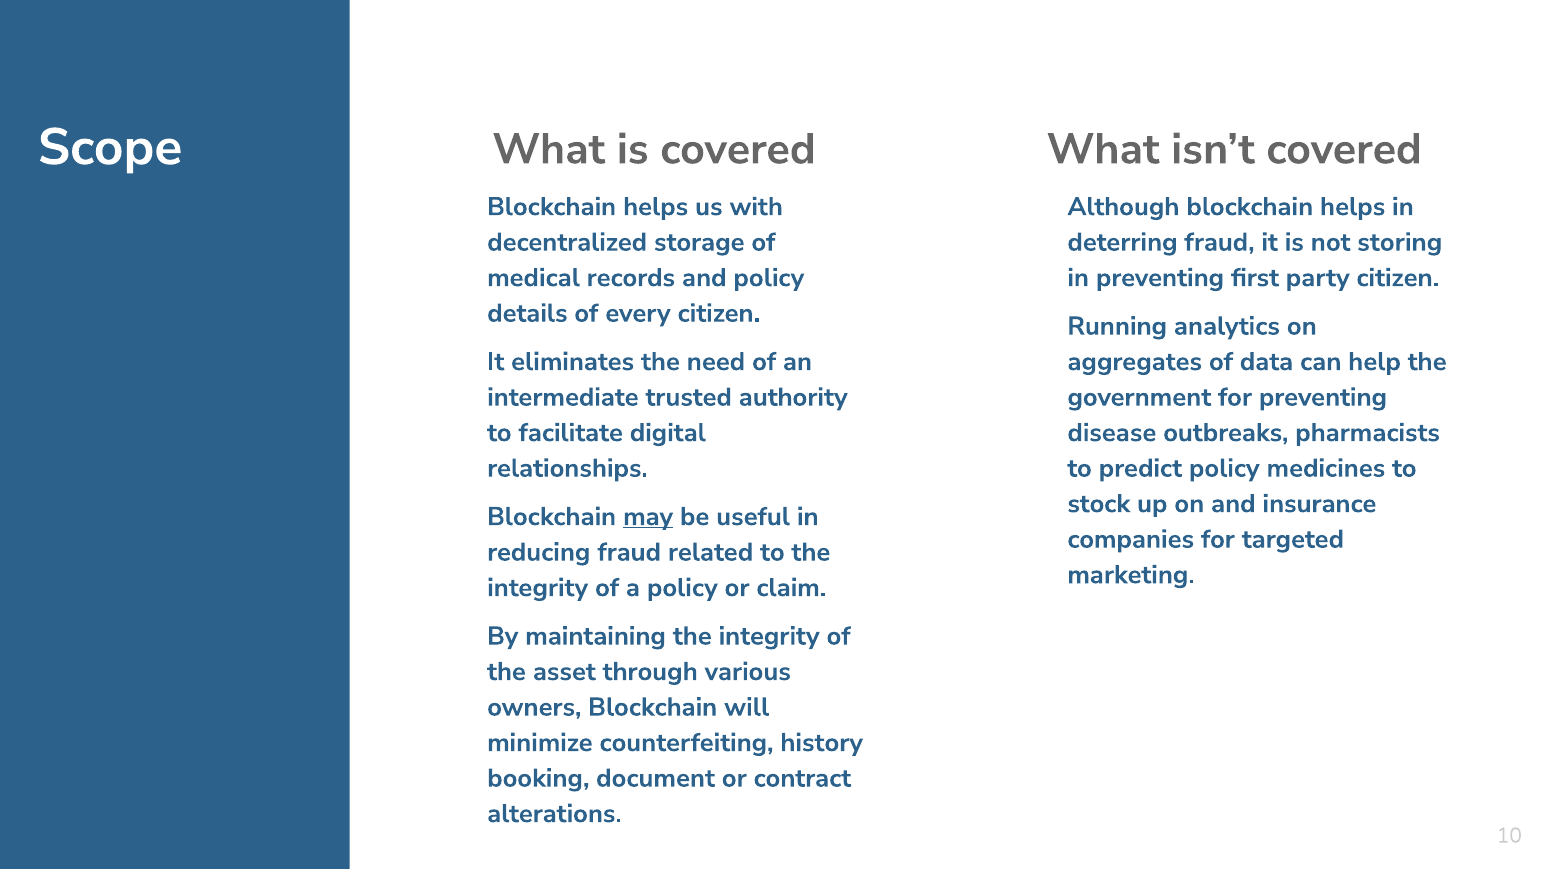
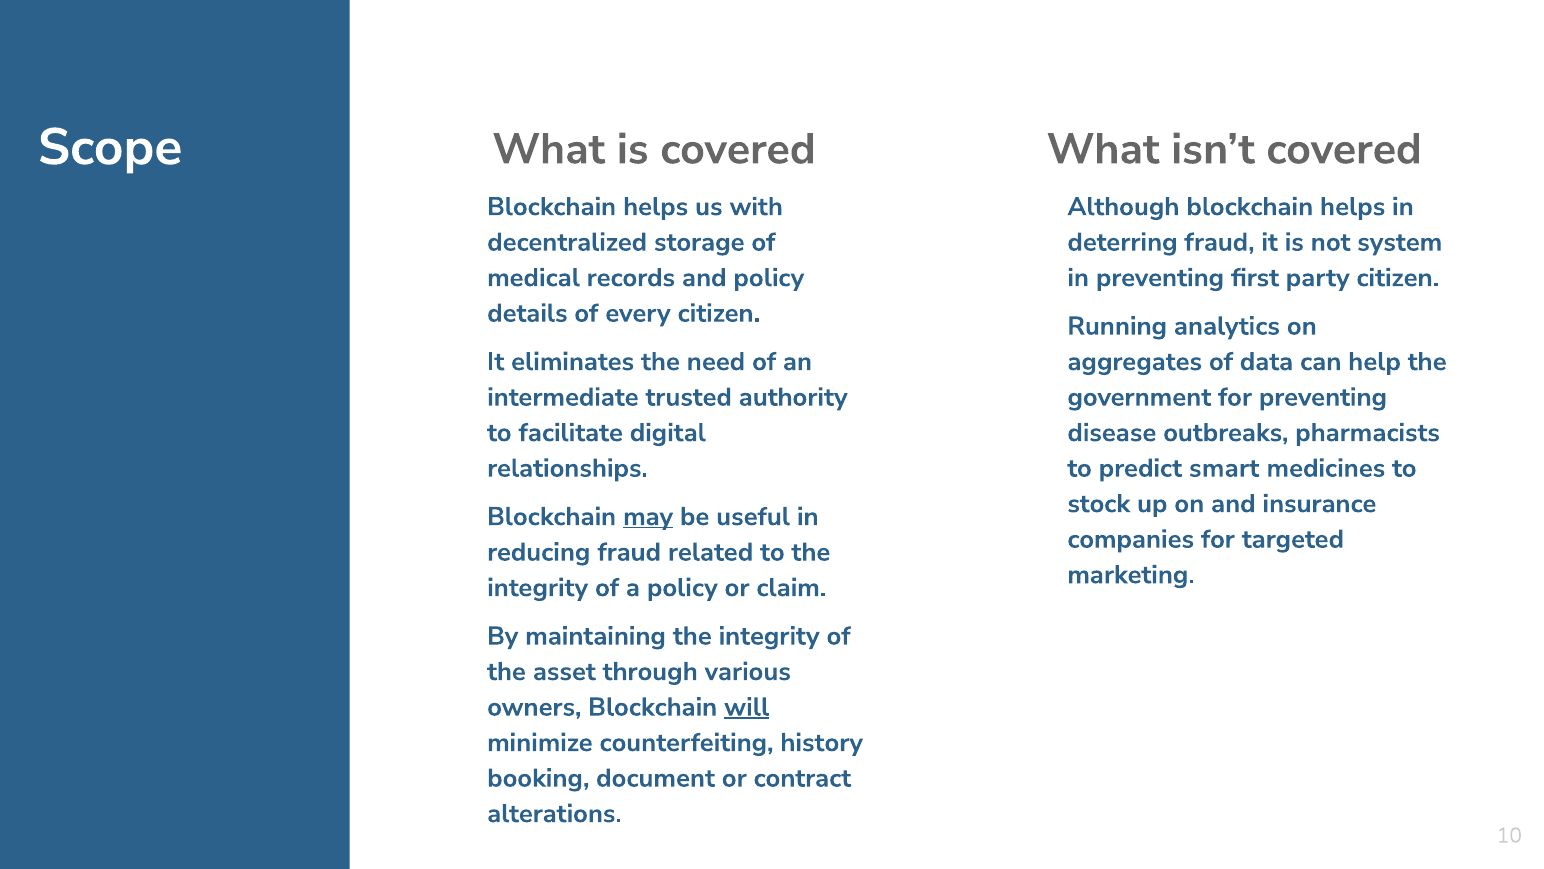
storing: storing -> system
predict policy: policy -> smart
will underline: none -> present
